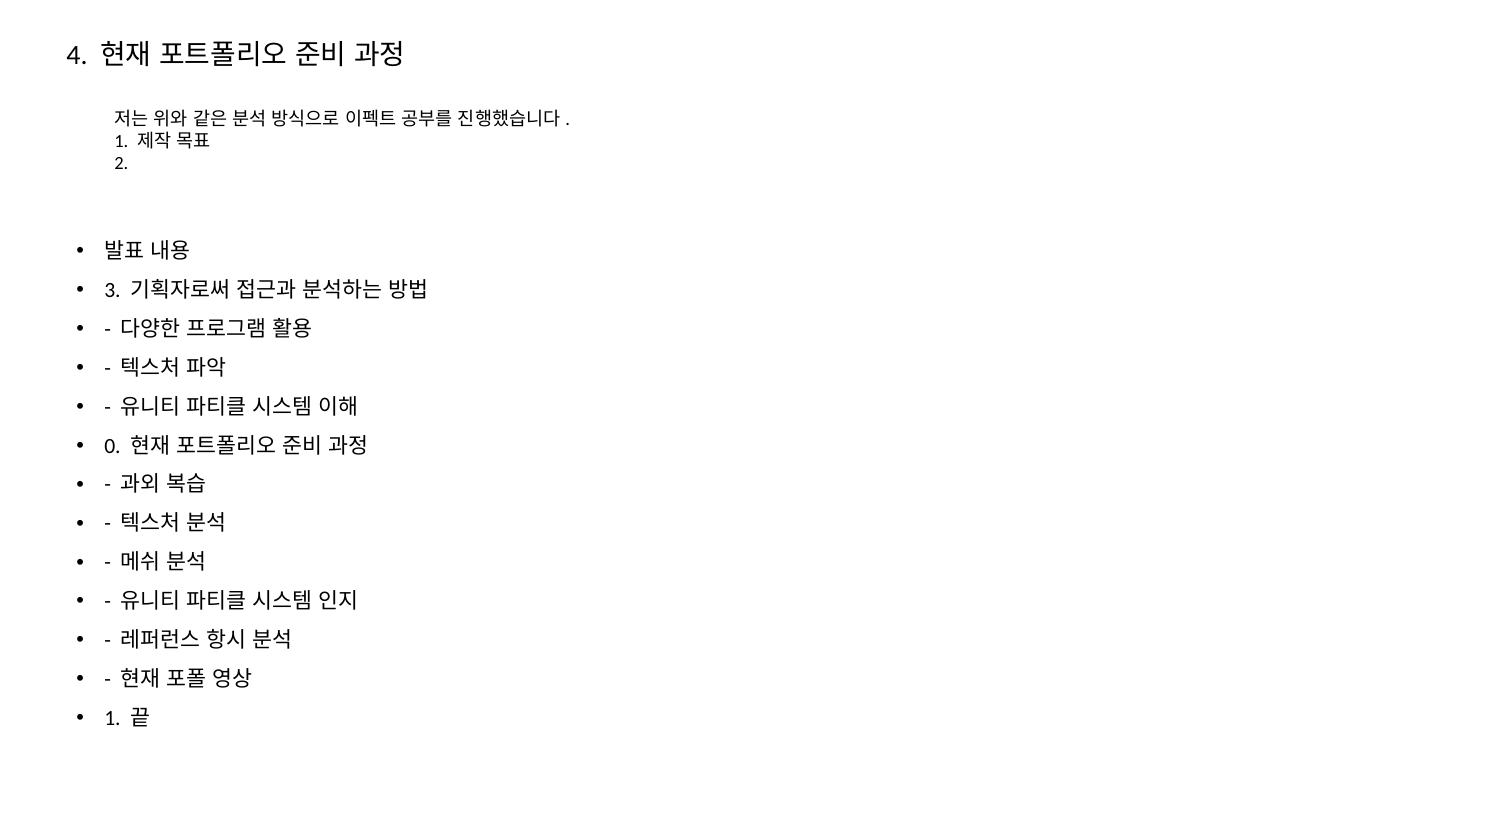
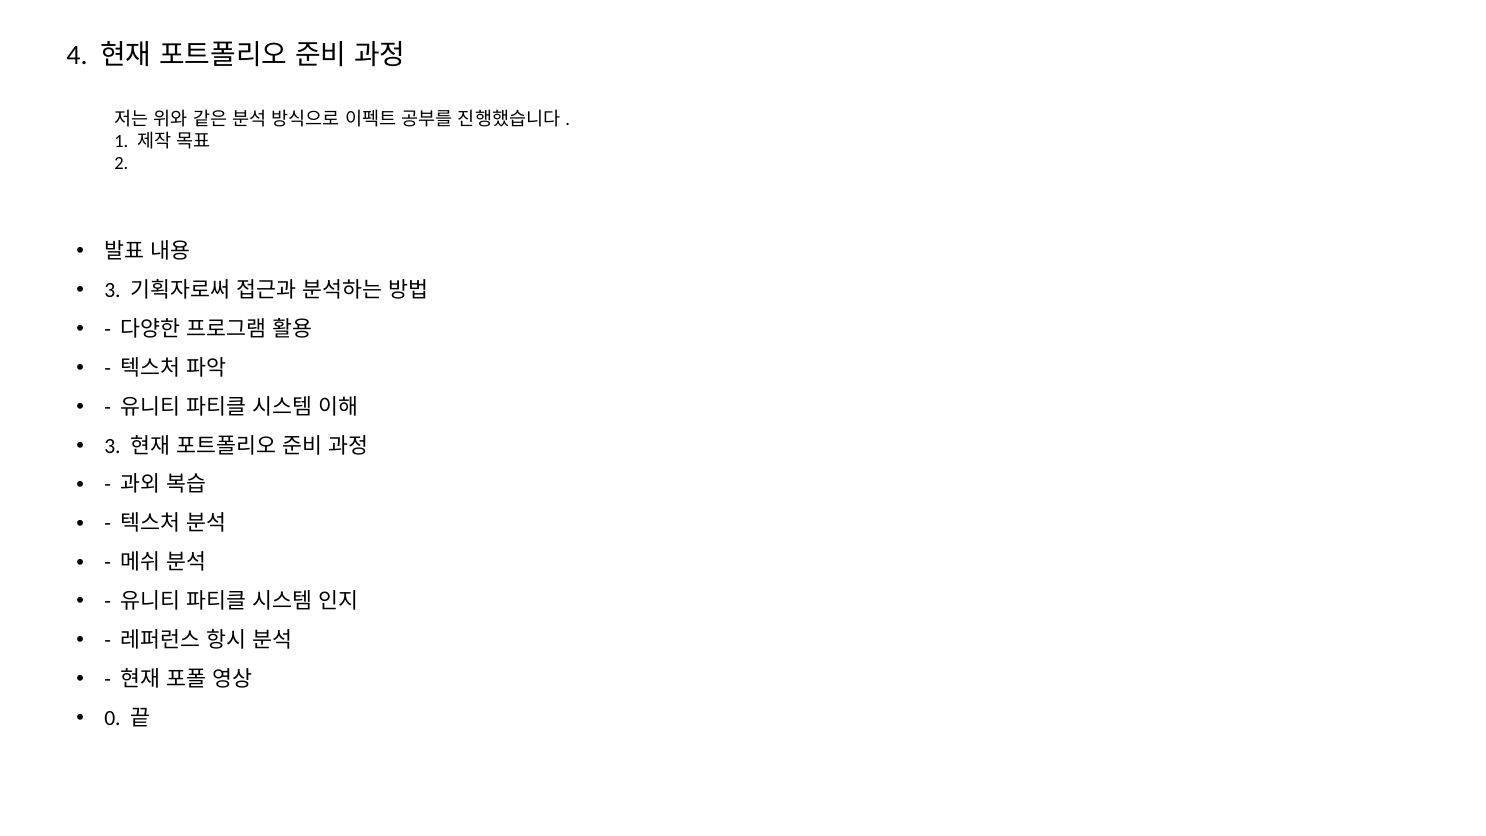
0 at (112, 446): 0 -> 3
1 at (112, 718): 1 -> 0
